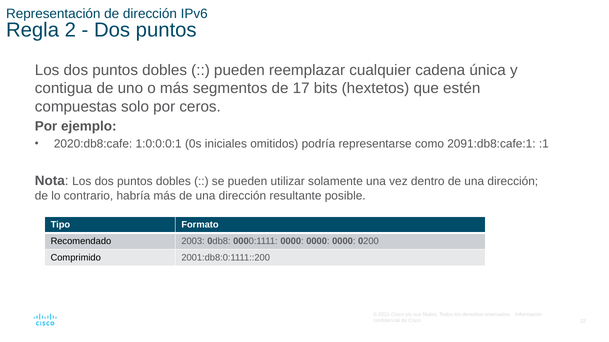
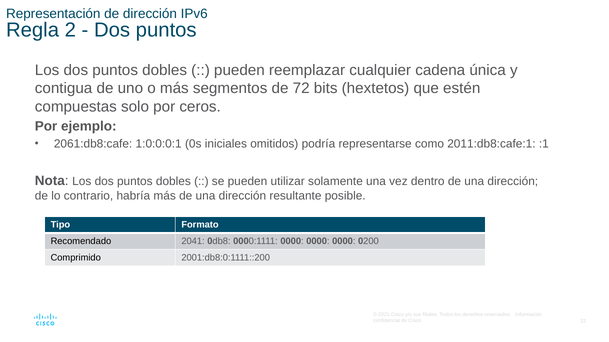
17: 17 -> 72
2020:db8:cafe: 2020:db8:cafe -> 2061:db8:cafe
2091:db8:cafe:1: 2091:db8:cafe:1 -> 2011:db8:cafe:1
2003: 2003 -> 2041
